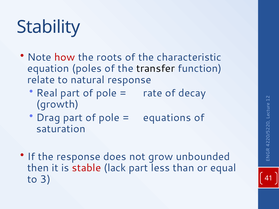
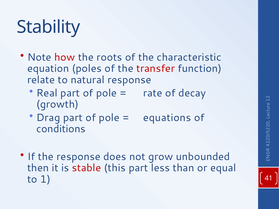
transfer colour: black -> red
saturation: saturation -> conditions
lack: lack -> this
to 3: 3 -> 1
